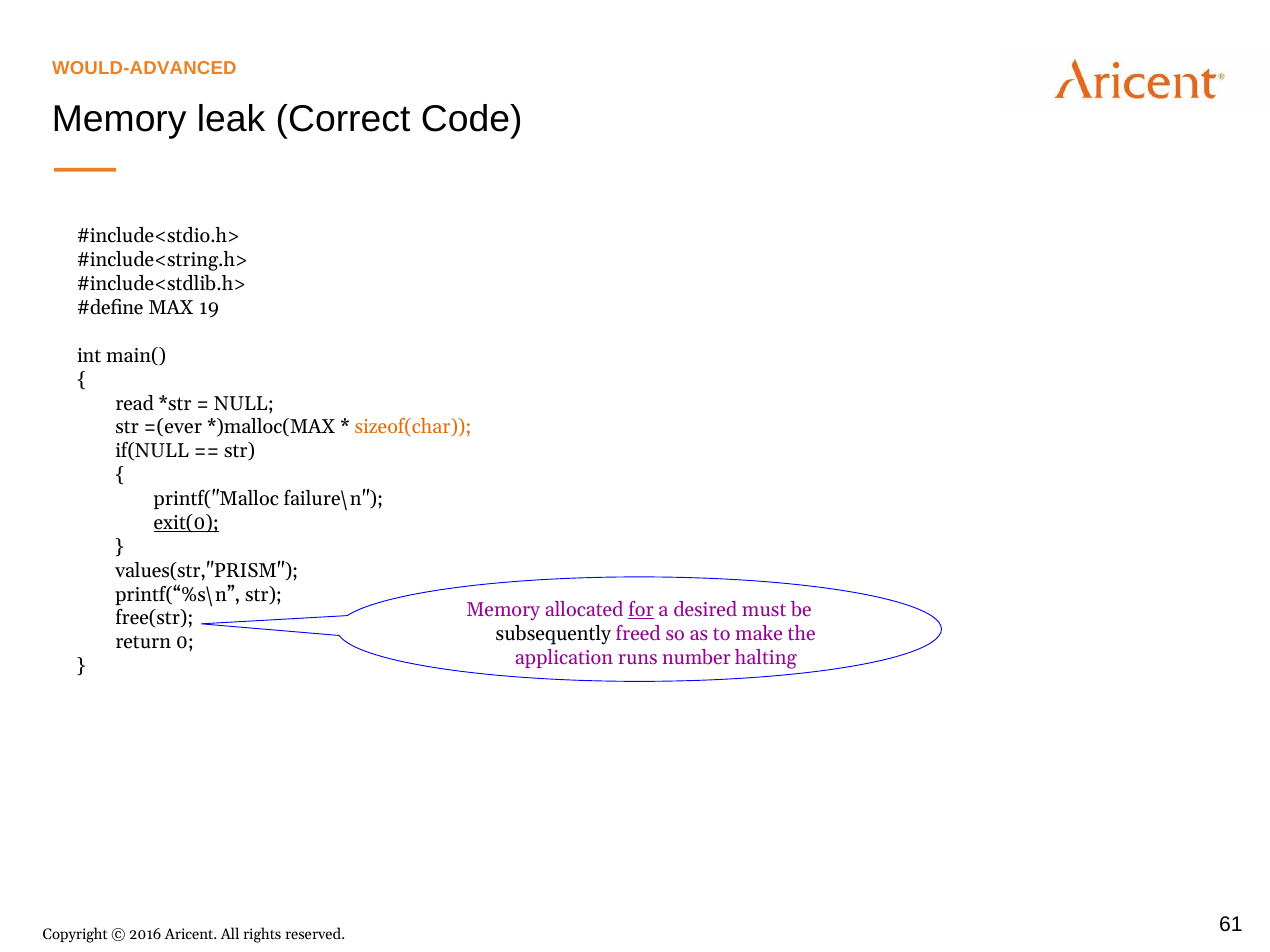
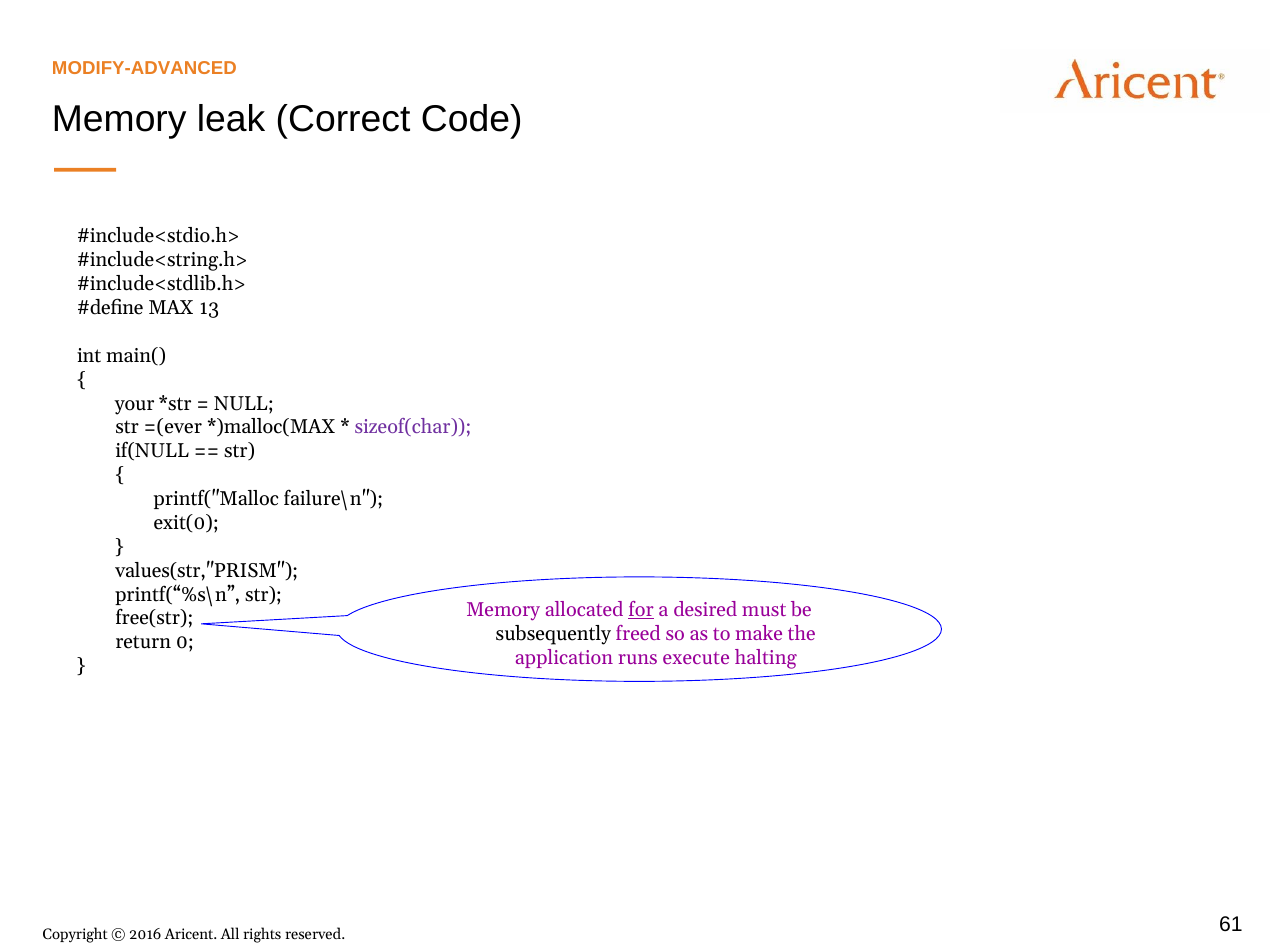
WOULD-ADVANCED: WOULD-ADVANCED -> MODIFY-ADVANCED
19: 19 -> 13
read: read -> your
sizeof(char colour: orange -> purple
exit(0 underline: present -> none
number: number -> execute
